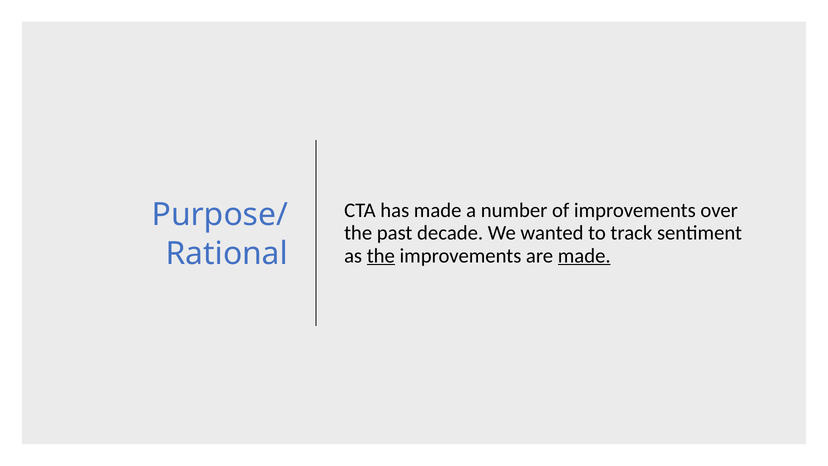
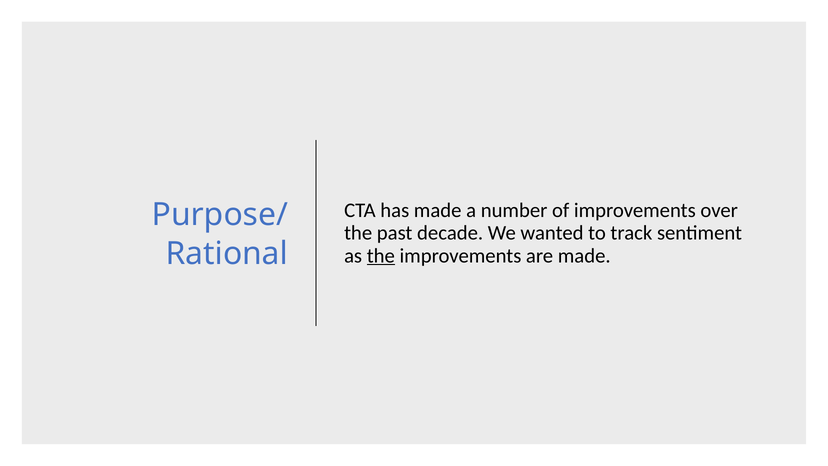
made at (584, 256) underline: present -> none
